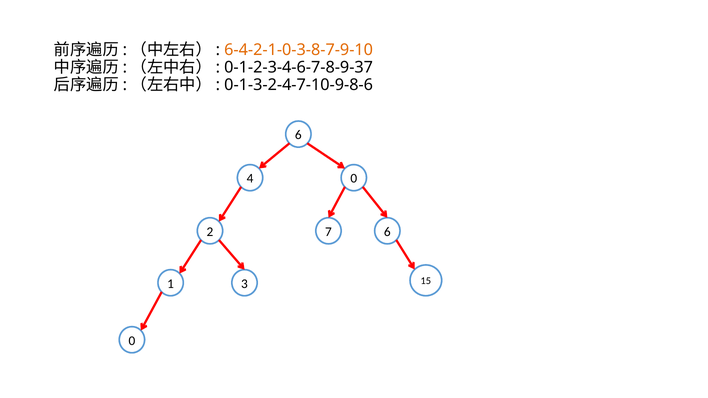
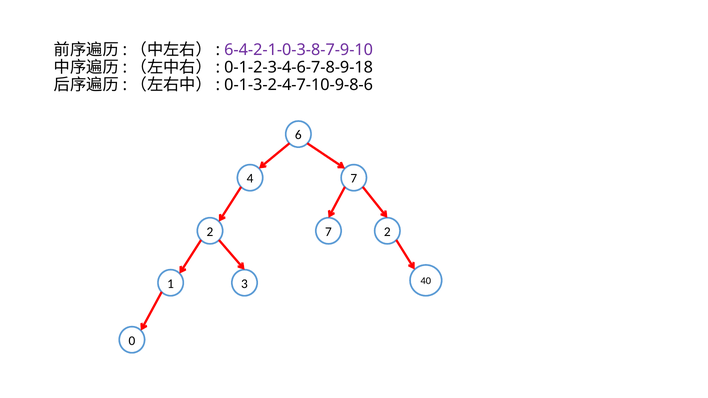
6-4-2-1-0-3-8-7-9-10 colour: orange -> purple
0-1-2-3-4-6-7-8-9-37: 0-1-2-3-4-6-7-8-9-37 -> 0-1-2-3-4-6-7-8-9-18
4 0: 0 -> 7
6 at (387, 232): 6 -> 2
15: 15 -> 40
